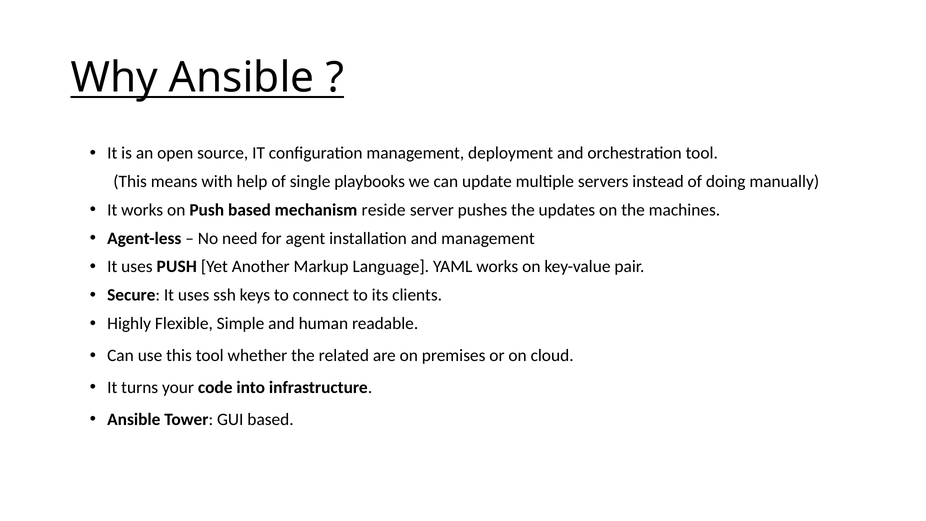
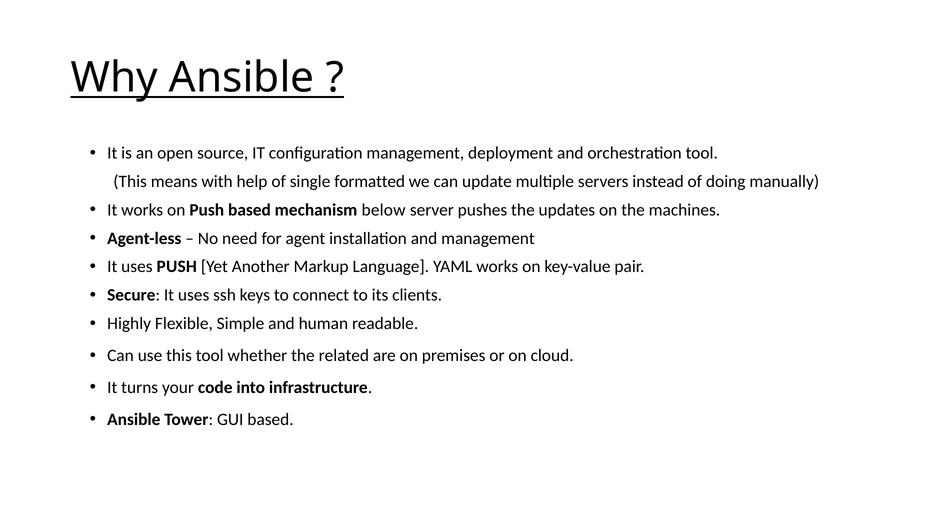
playbooks: playbooks -> formatted
reside: reside -> below
